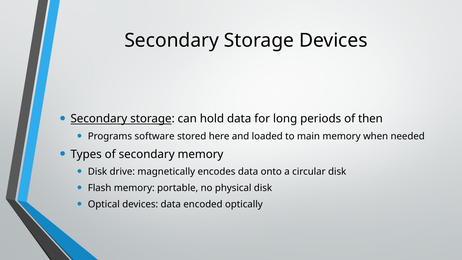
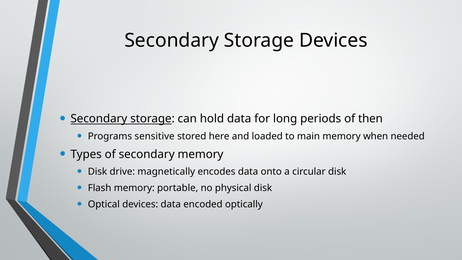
software: software -> sensitive
